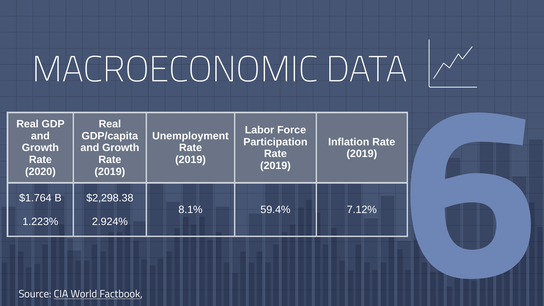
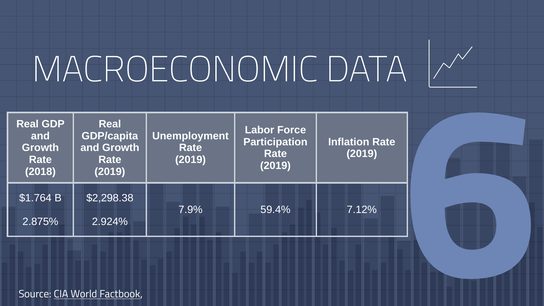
2020: 2020 -> 2018
8.1%: 8.1% -> 7.9%
1.223%: 1.223% -> 2.875%
